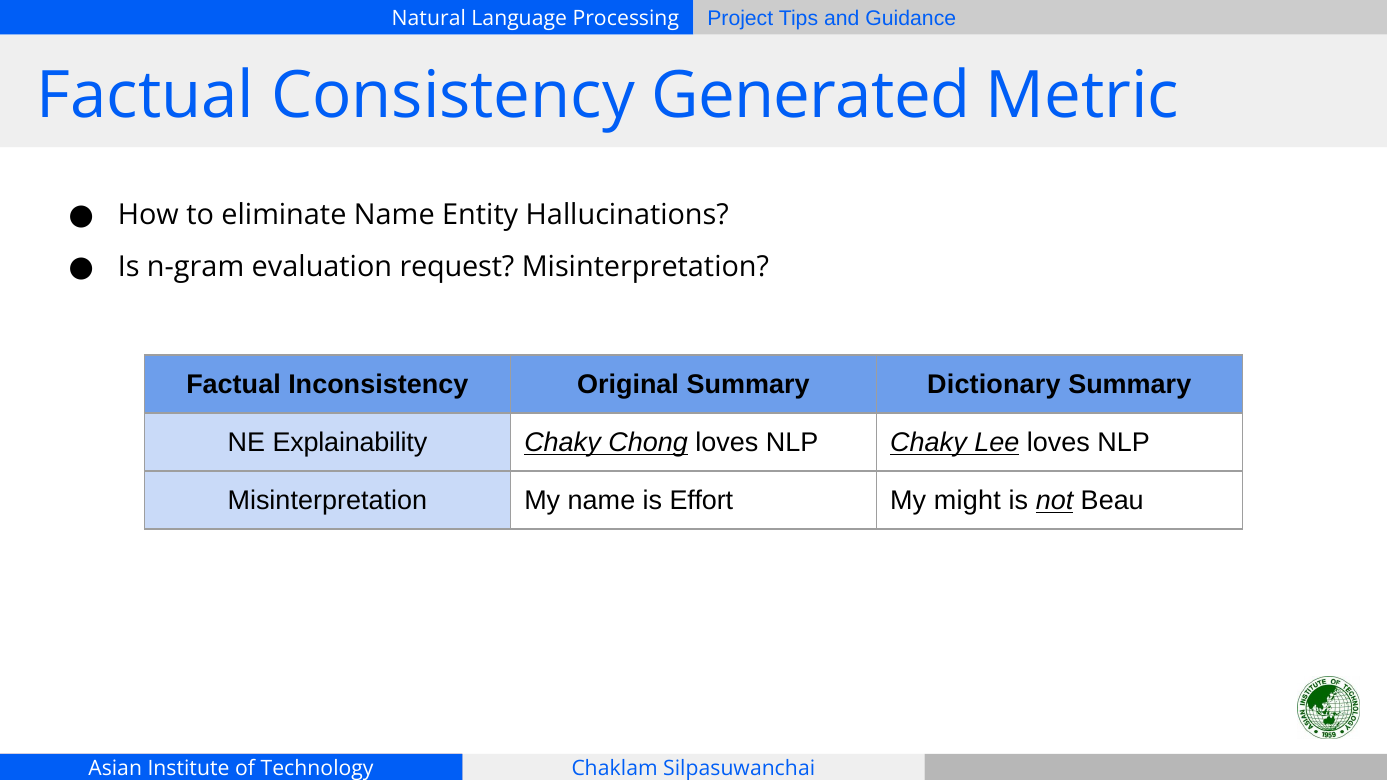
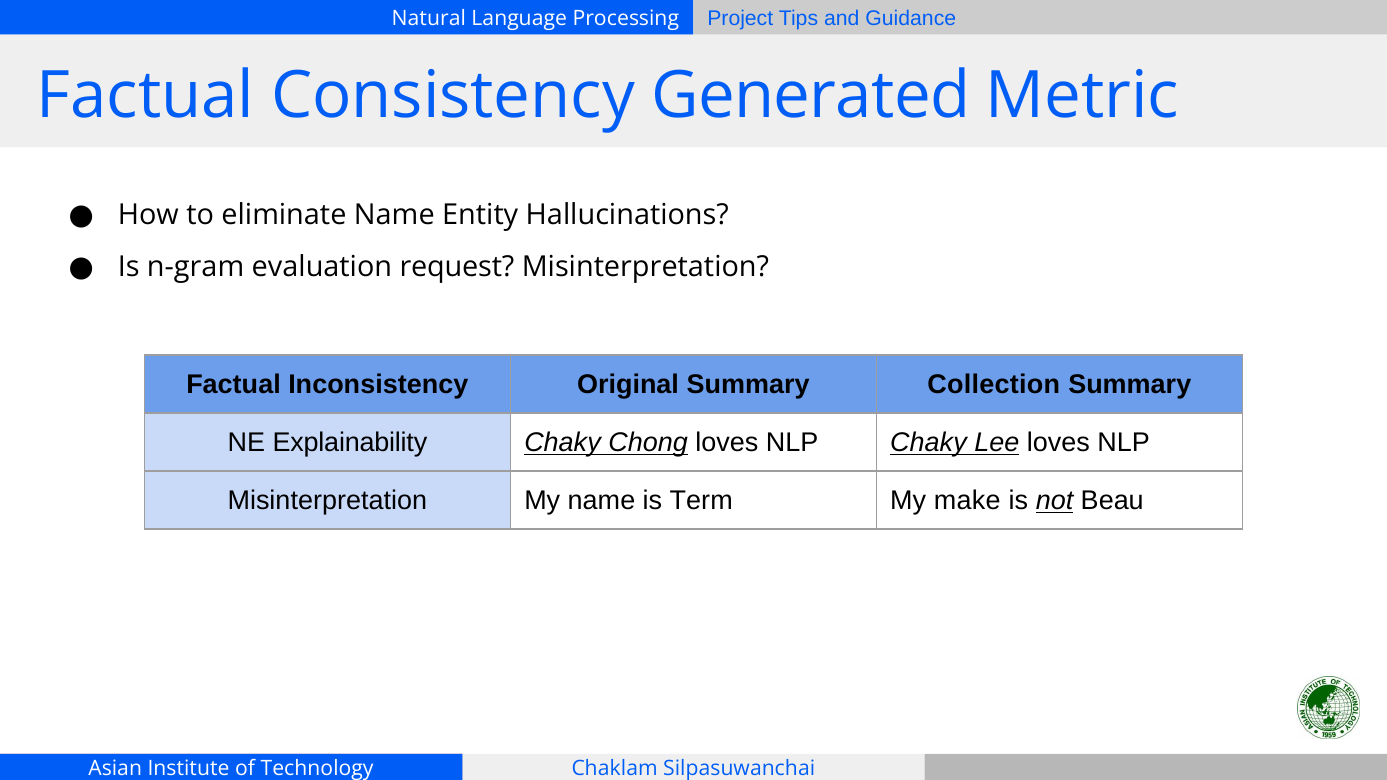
Dictionary: Dictionary -> Collection
Effort: Effort -> Term
might: might -> make
